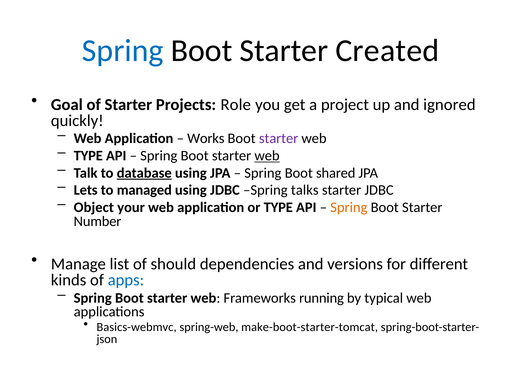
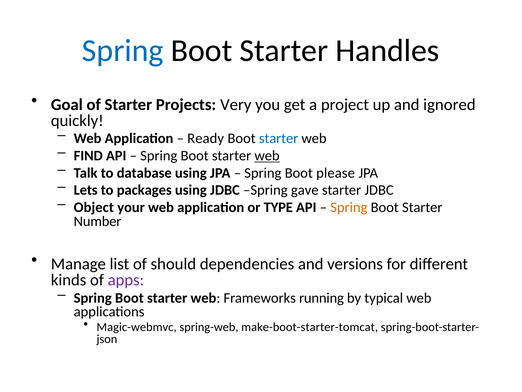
Created: Created -> Handles
Role: Role -> Very
Works: Works -> Ready
starter at (279, 138) colour: purple -> blue
TYPE at (88, 156): TYPE -> FIND
database underline: present -> none
shared: shared -> please
managed: managed -> packages
talks: talks -> gave
apps colour: blue -> purple
Basics-webmvc: Basics-webmvc -> Magic-webmvc
